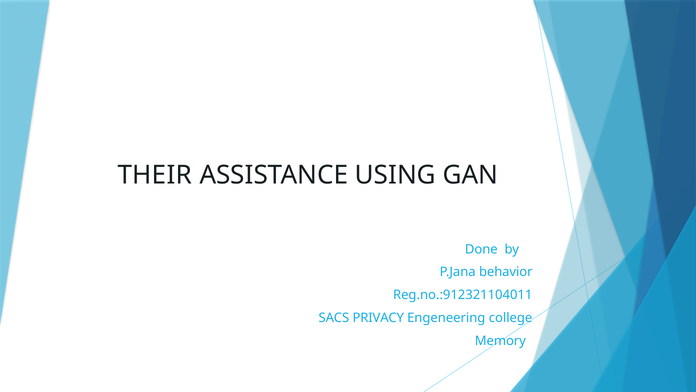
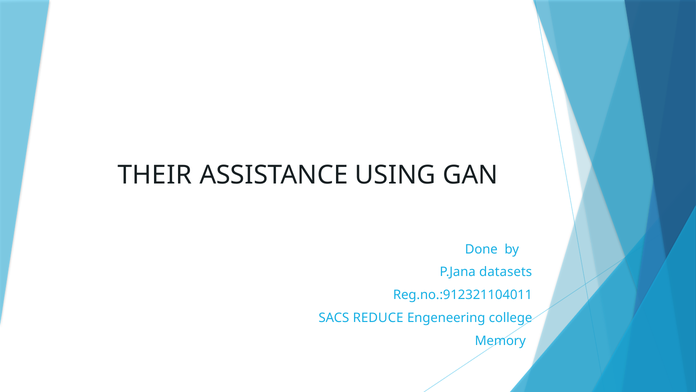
behavior: behavior -> datasets
PRIVACY: PRIVACY -> REDUCE
